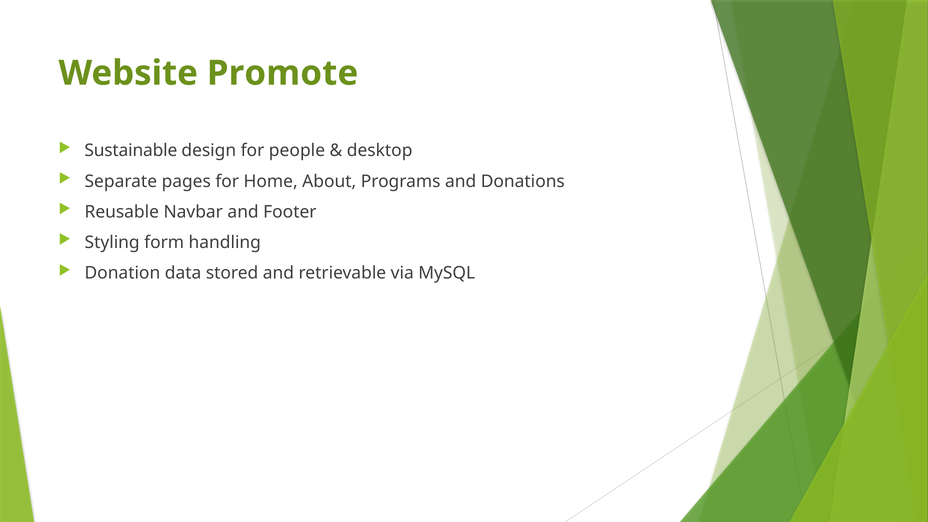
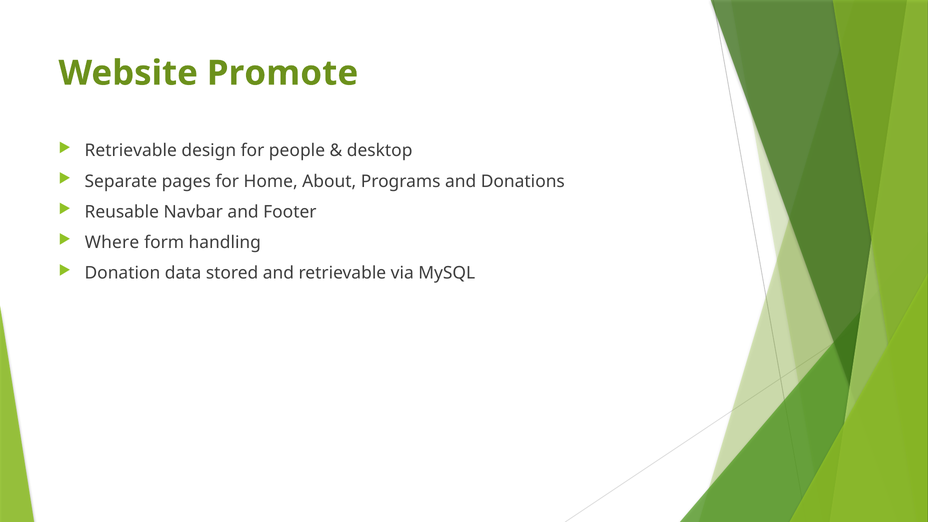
Sustainable at (131, 151): Sustainable -> Retrievable
Styling: Styling -> Where
